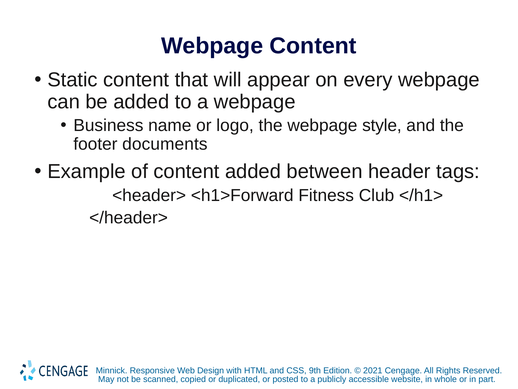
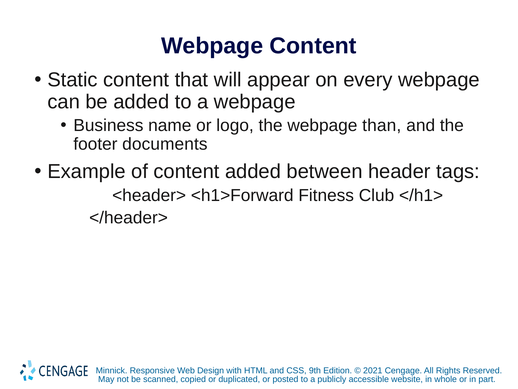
style: style -> than
